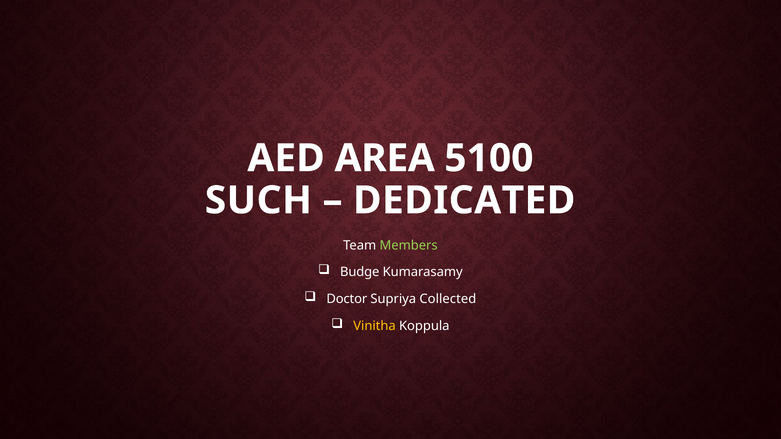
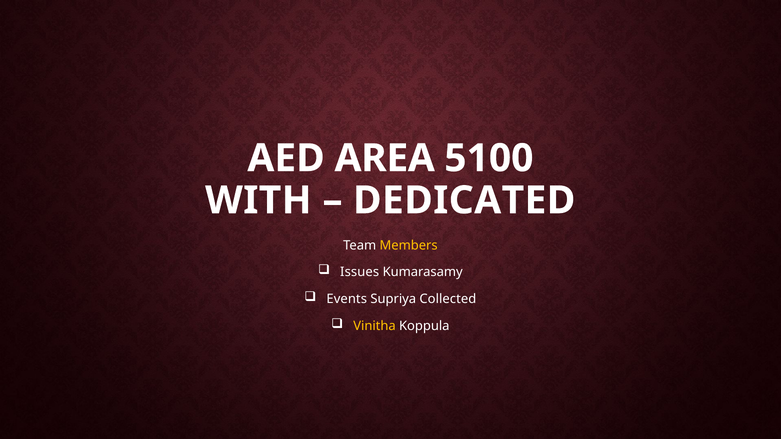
SUCH: SUCH -> WITH
Members colour: light green -> yellow
Budge: Budge -> Issues
Doctor: Doctor -> Events
